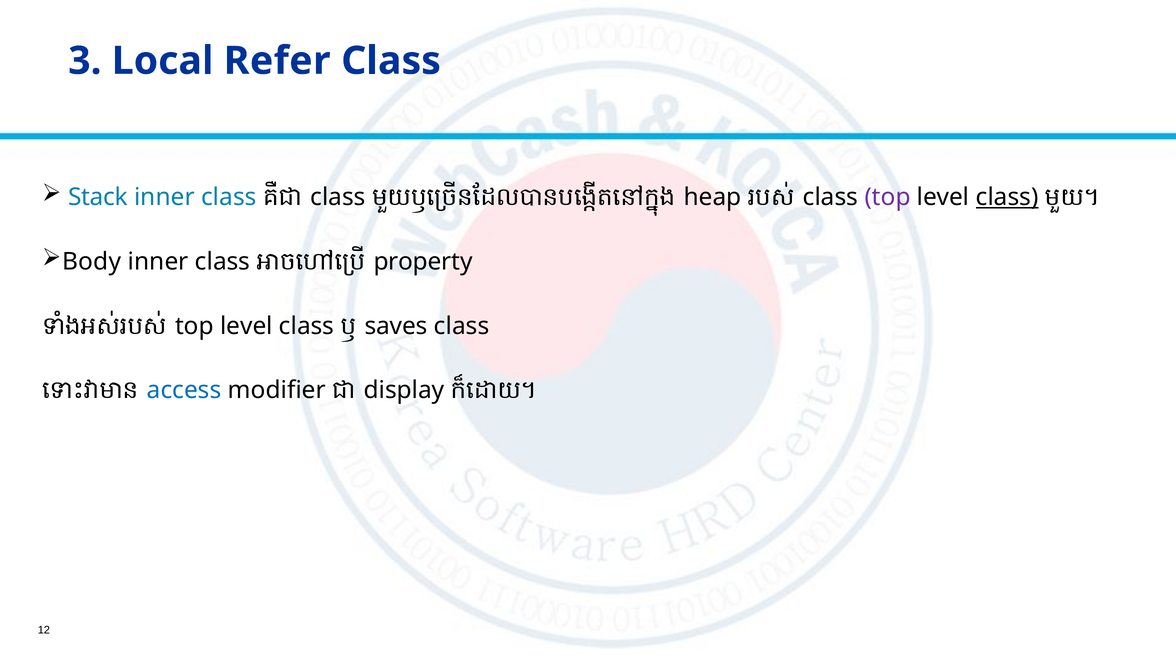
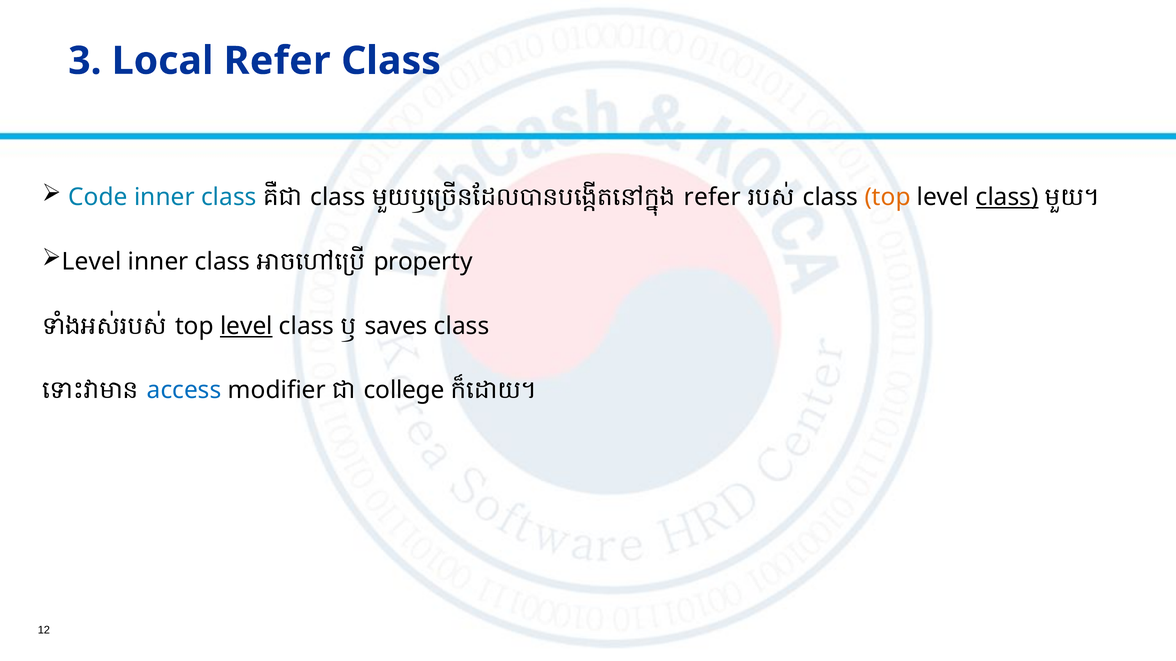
Stack: Stack -> Code
heap at (712, 197): heap -> refer
top at (888, 197) colour: purple -> orange
Body at (92, 262): Body -> Level
level at (246, 326) underline: none -> present
display: display -> college
